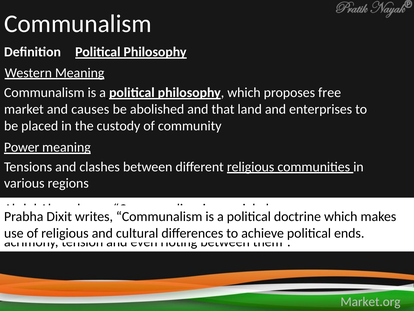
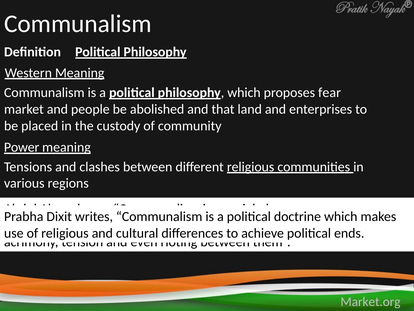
free: free -> fear
causes: causes -> people
